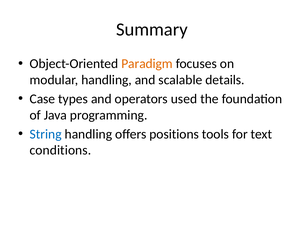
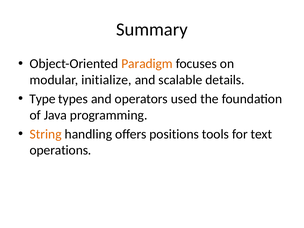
modular handling: handling -> initialize
Case: Case -> Type
String colour: blue -> orange
conditions: conditions -> operations
